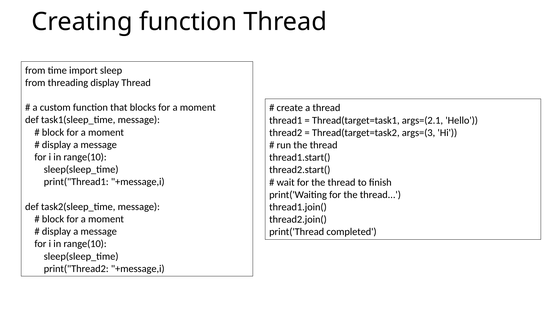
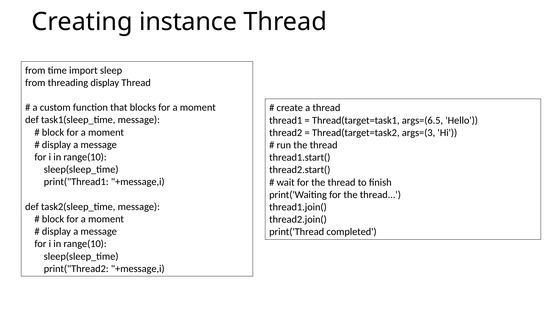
Creating function: function -> instance
args=(2.1: args=(2.1 -> args=(6.5
